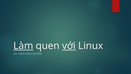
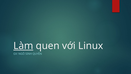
với underline: present -> none
